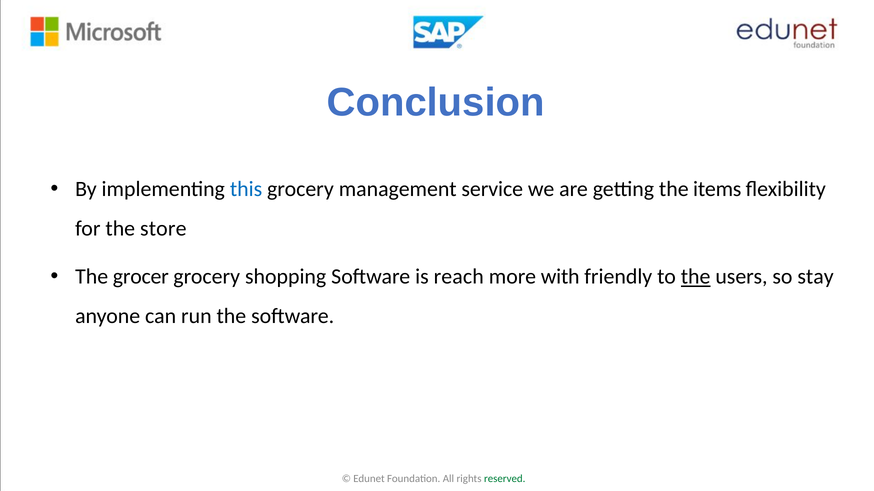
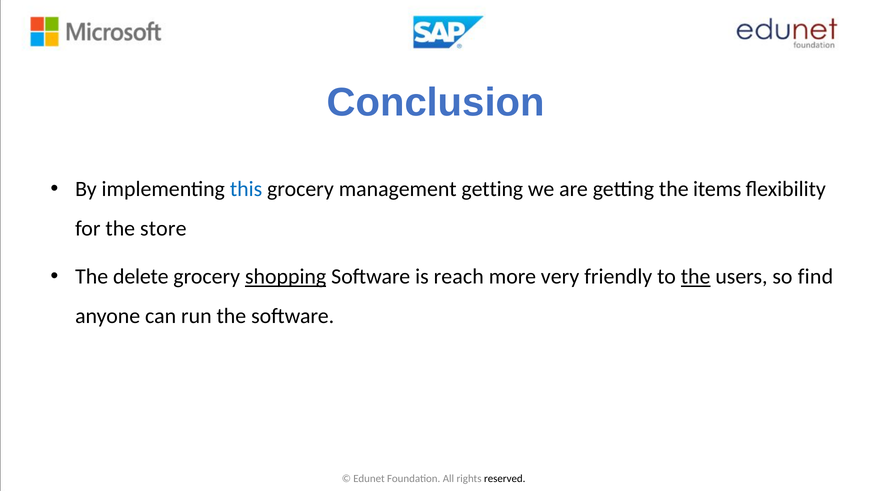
management service: service -> getting
grocer: grocer -> delete
shopping underline: none -> present
with: with -> very
stay: stay -> find
reserved colour: green -> black
